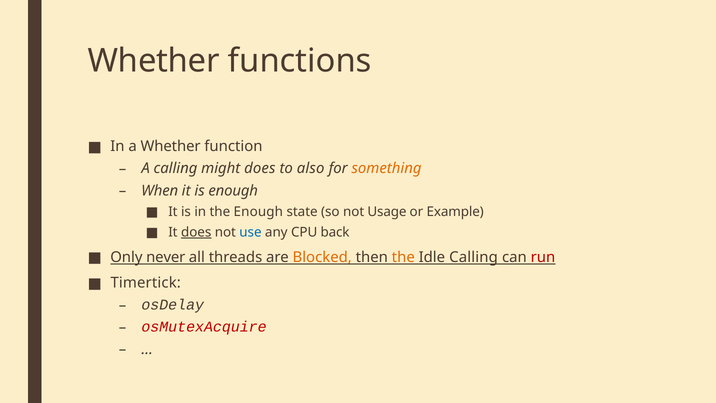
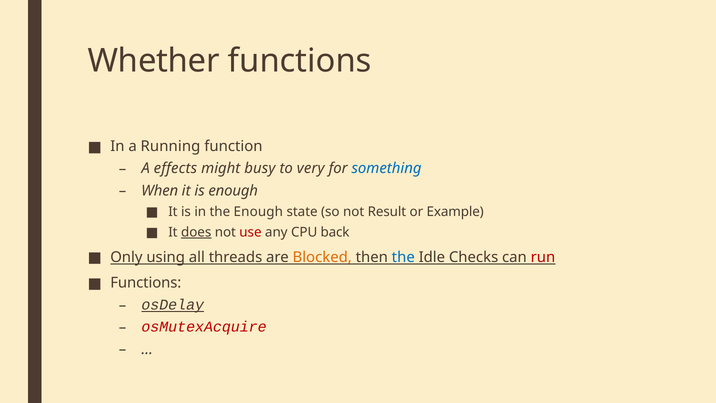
a Whether: Whether -> Running
A calling: calling -> effects
might does: does -> busy
also: also -> very
something colour: orange -> blue
Usage: Usage -> Result
use colour: blue -> red
never: never -> using
the at (403, 257) colour: orange -> blue
Idle Calling: Calling -> Checks
Timertick at (146, 283): Timertick -> Functions
osDelay underline: none -> present
